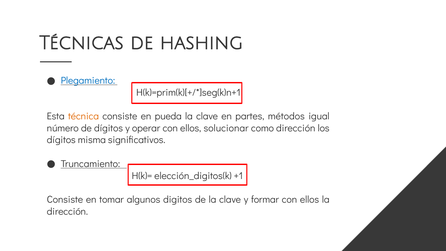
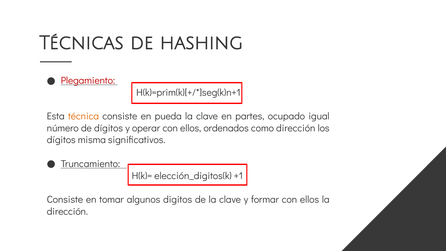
Plegamiento colour: blue -> red
métodos: métodos -> ocupado
solucionar: solucionar -> ordenados
